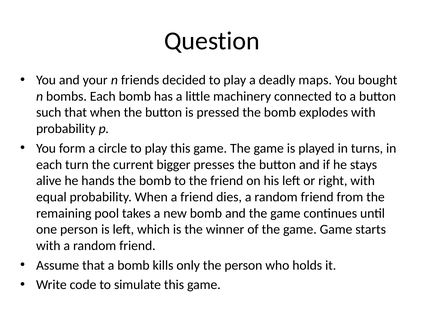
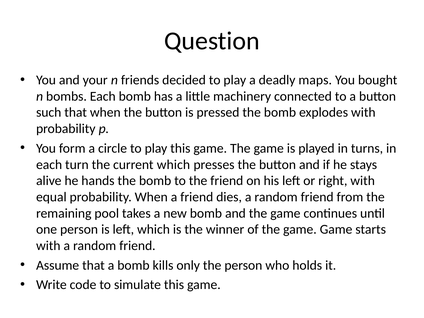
current bigger: bigger -> which
